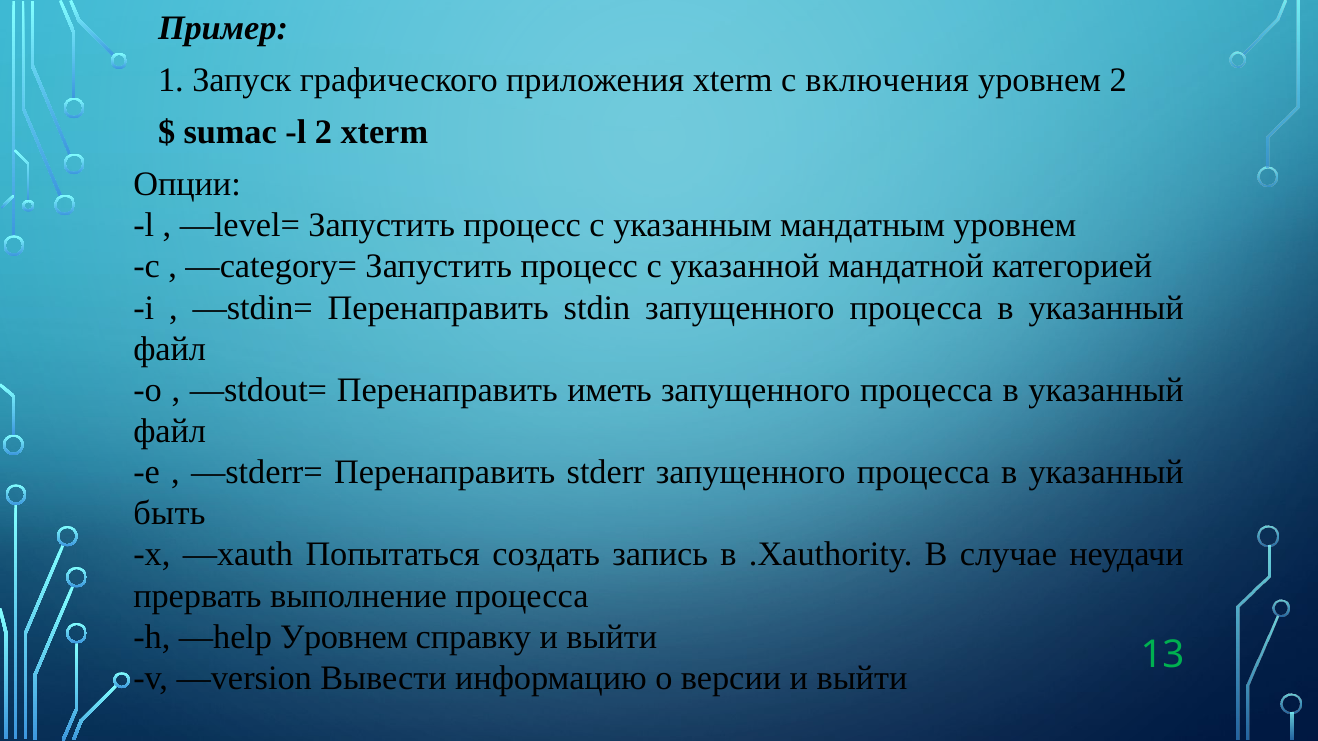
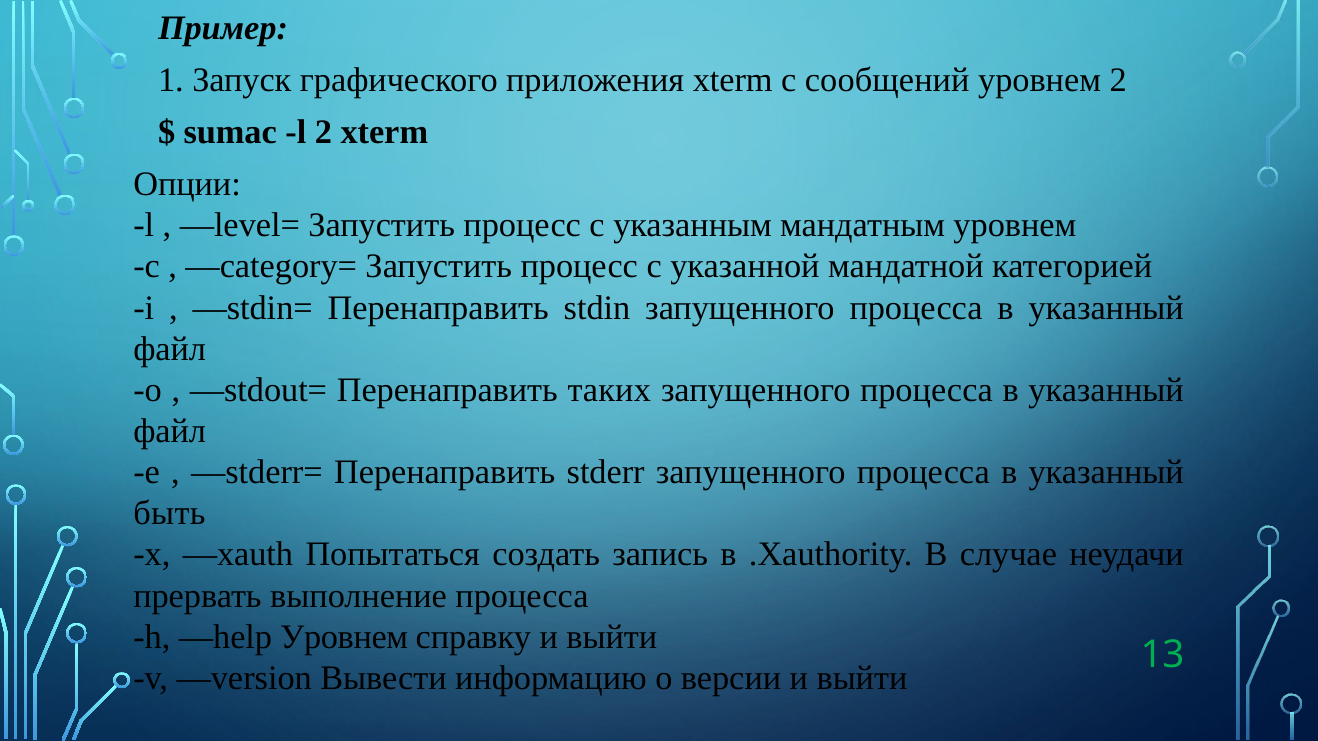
включения: включения -> сообщений
иметь: иметь -> таких
